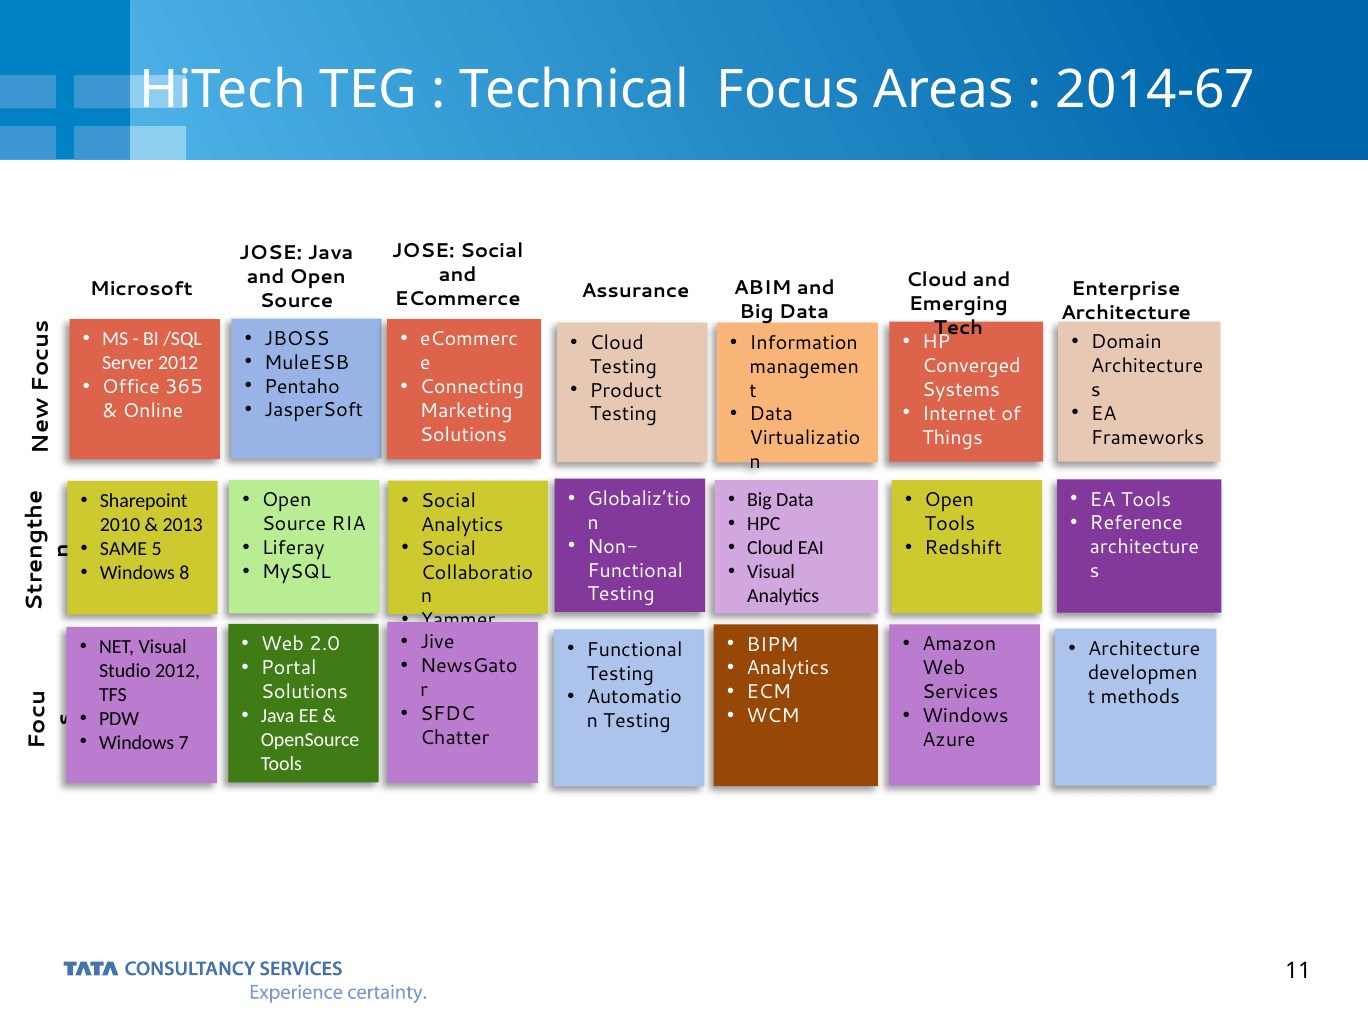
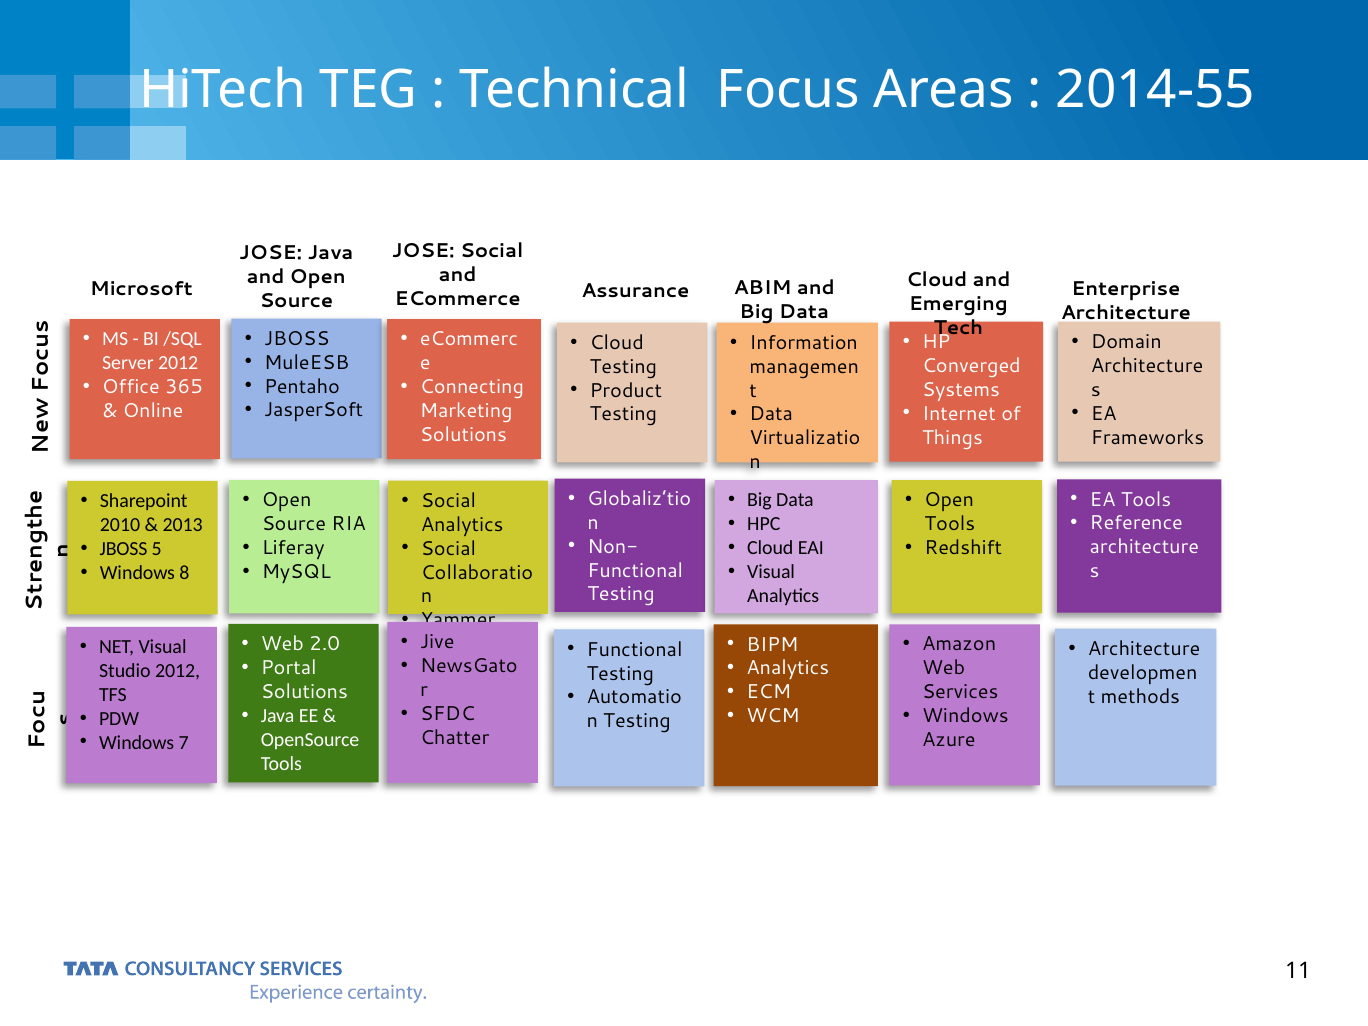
2014-67: 2014-67 -> 2014-55
SAME at (124, 549): SAME -> JBOSS
